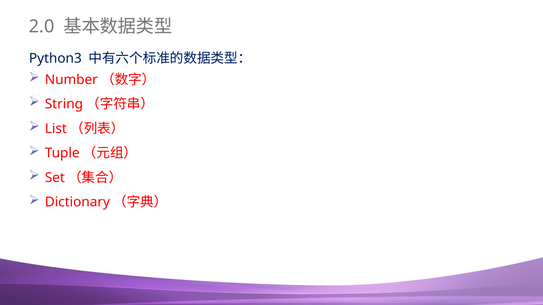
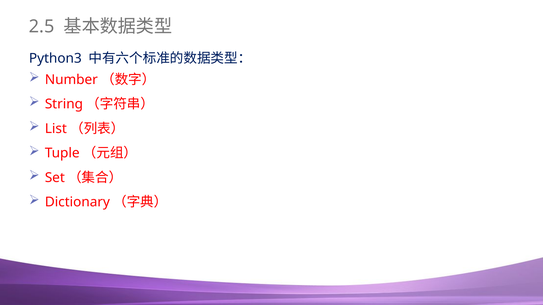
2.0: 2.0 -> 2.5
